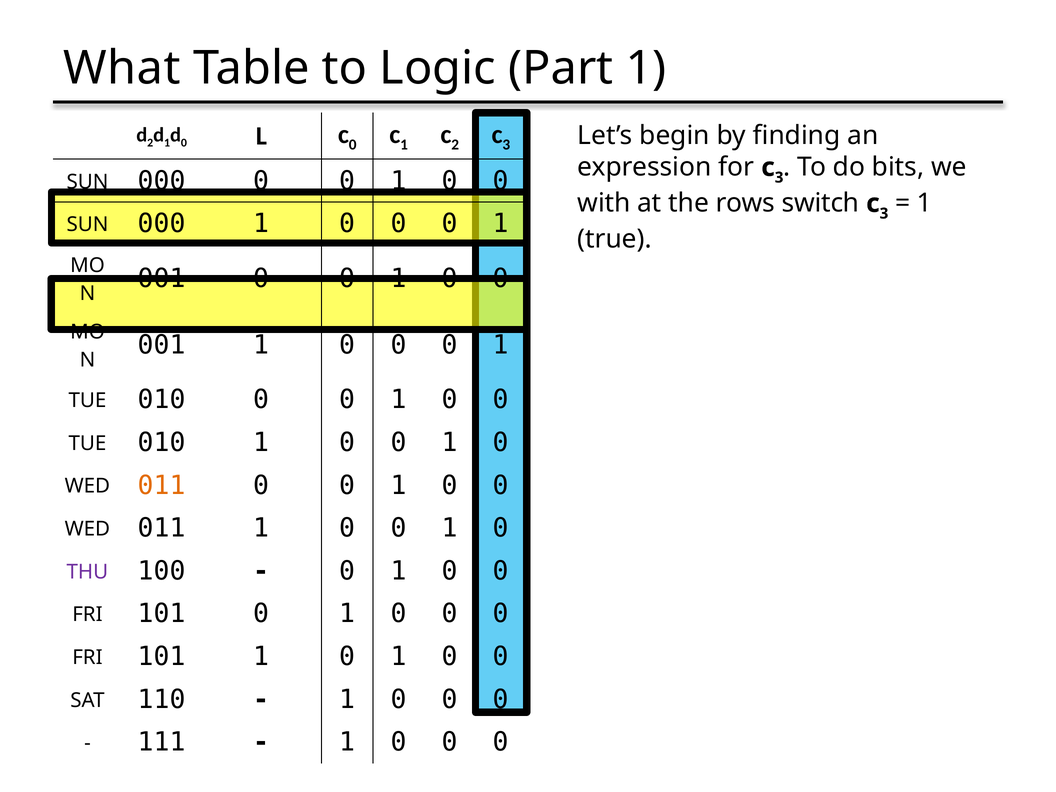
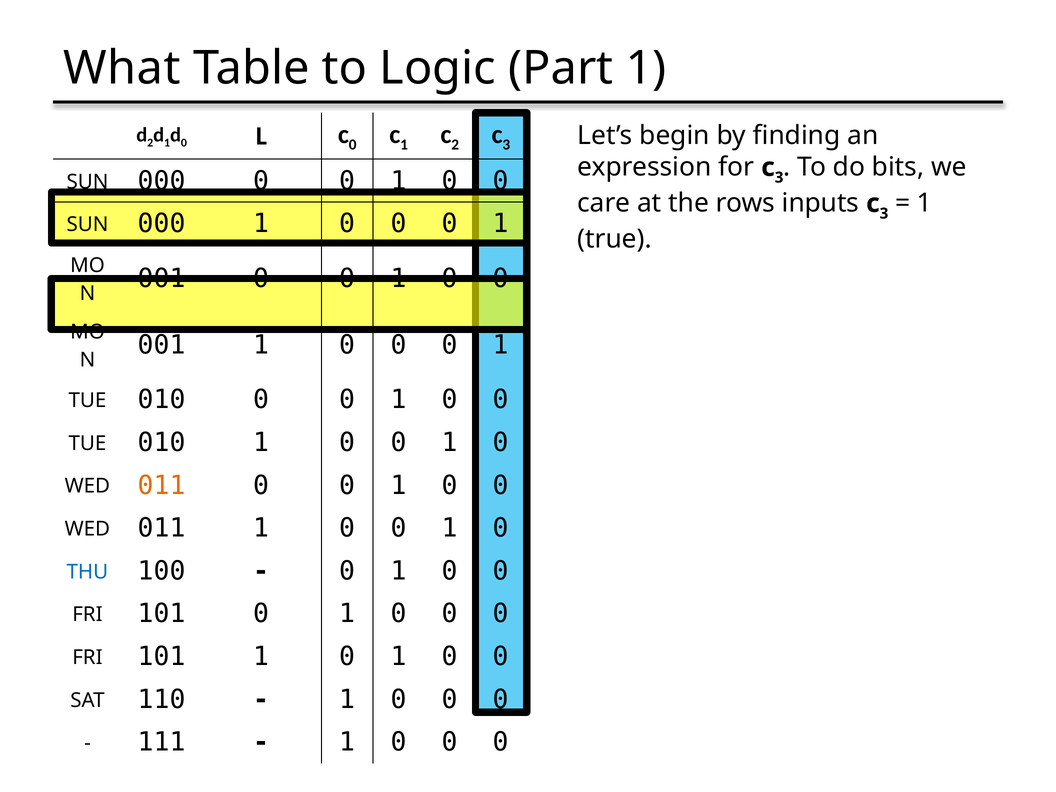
with: with -> care
switch: switch -> inputs
THU colour: purple -> blue
